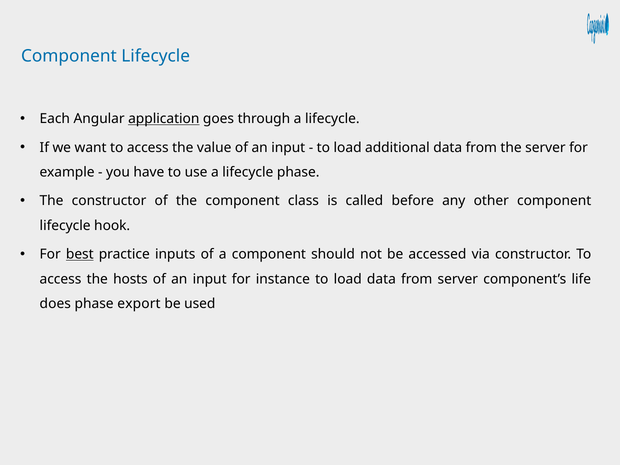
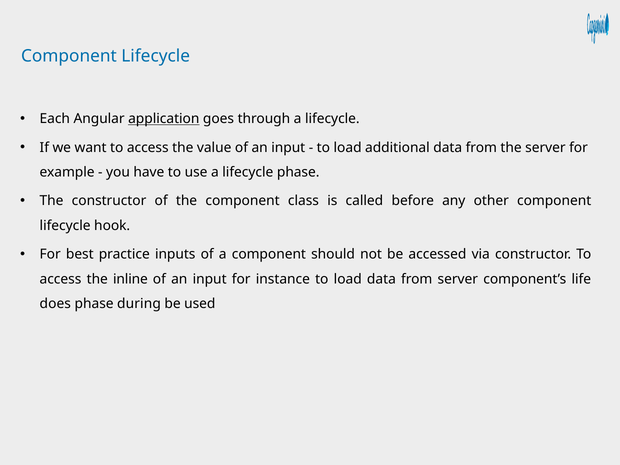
best underline: present -> none
hosts: hosts -> inline
export: export -> during
